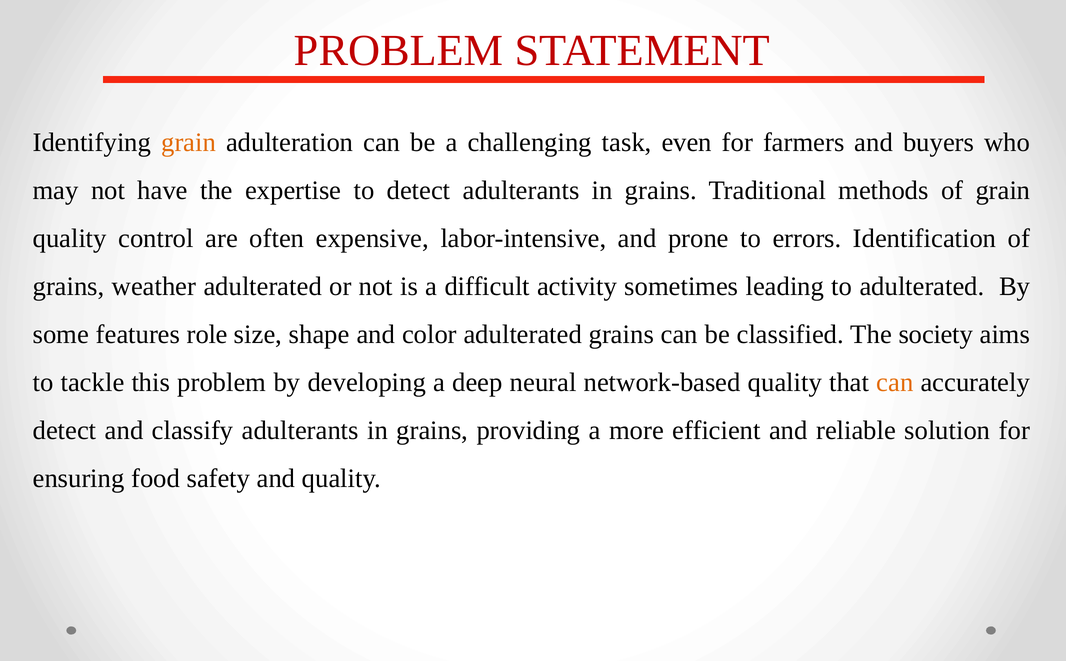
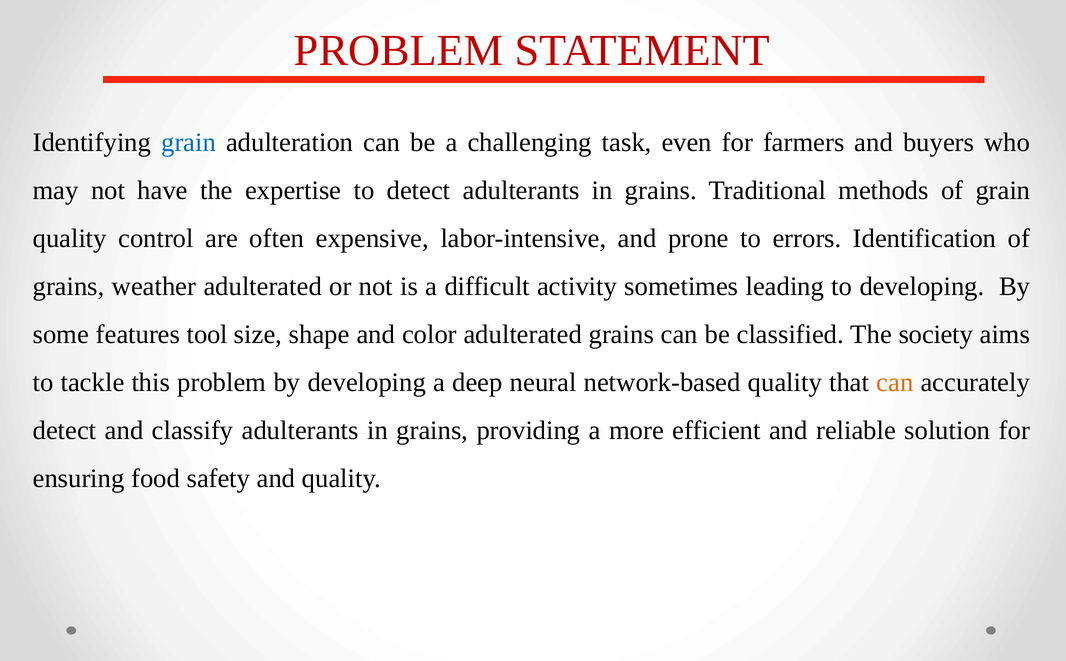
grain at (189, 143) colour: orange -> blue
to adulterated: adulterated -> developing
role: role -> tool
